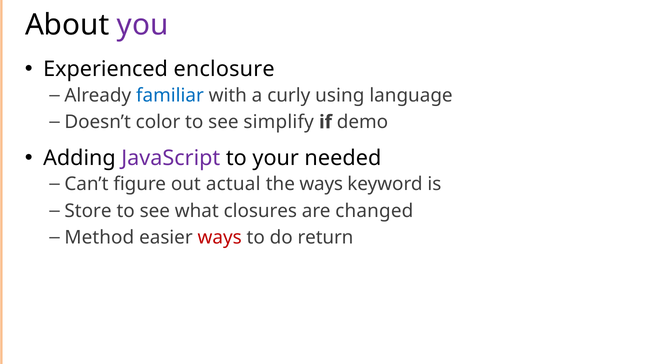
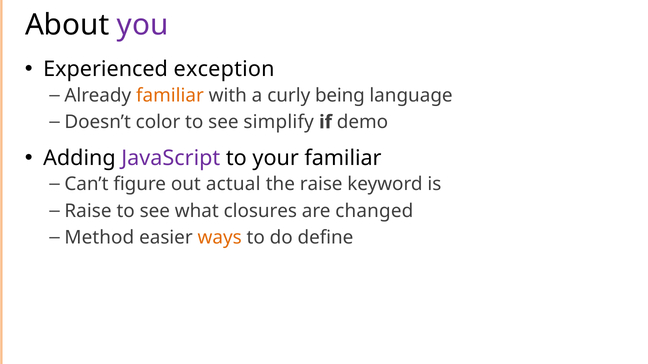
enclosure: enclosure -> exception
familiar at (170, 95) colour: blue -> orange
using: using -> being
your needed: needed -> familiar
the ways: ways -> raise
Store at (88, 211): Store -> Raise
ways at (220, 238) colour: red -> orange
return: return -> define
